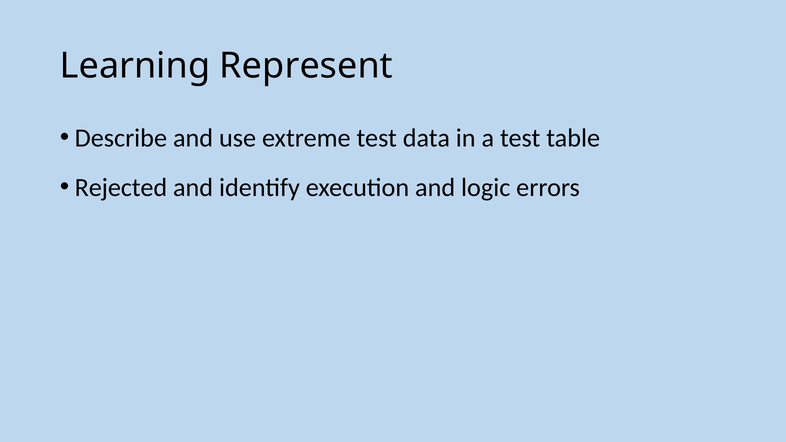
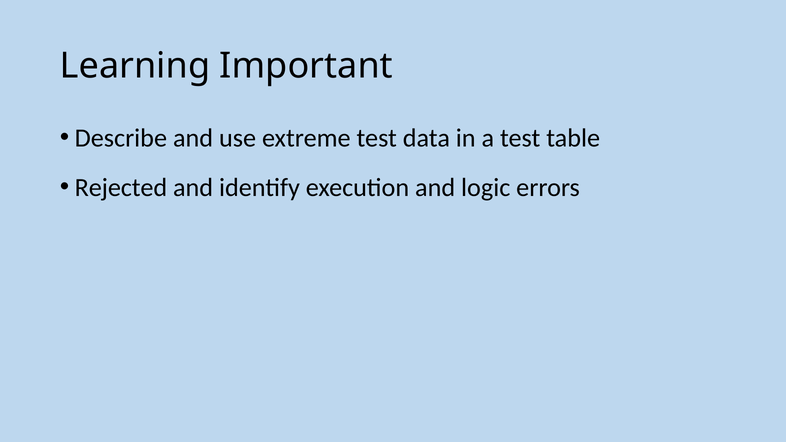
Represent: Represent -> Important
